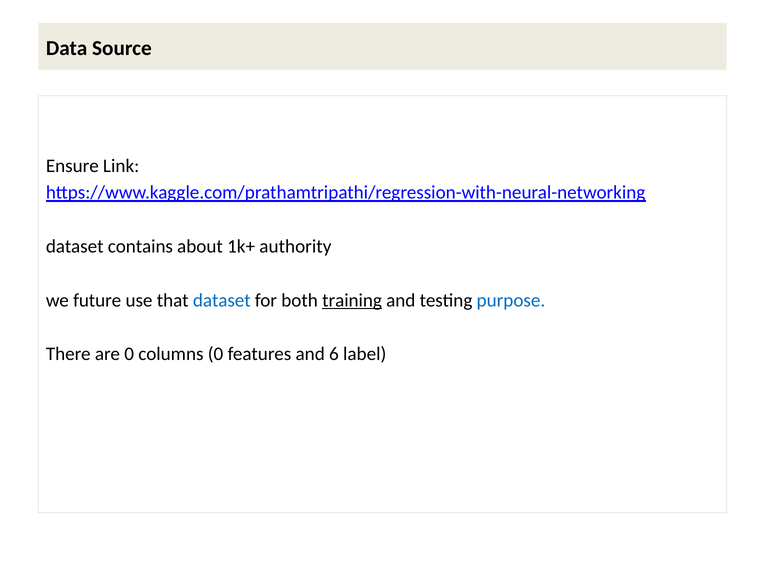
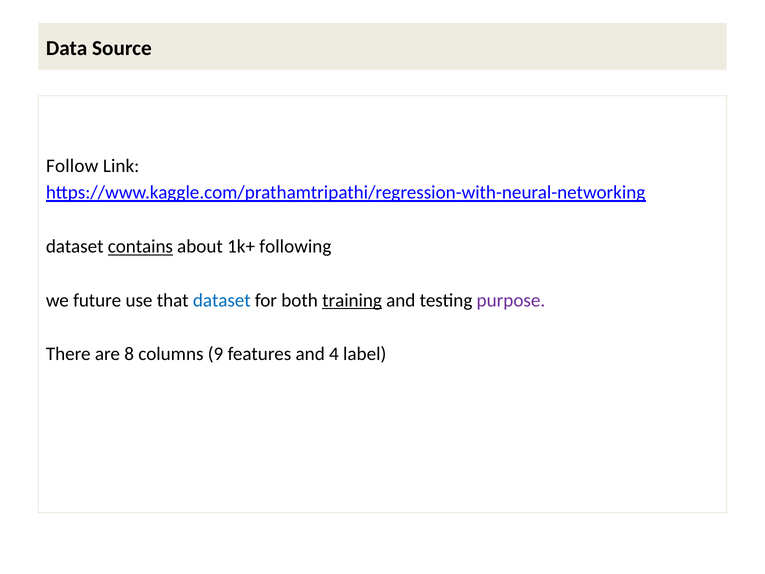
Ensure: Ensure -> Follow
contains underline: none -> present
authority: authority -> following
purpose colour: blue -> purple
are 0: 0 -> 8
columns 0: 0 -> 9
6: 6 -> 4
